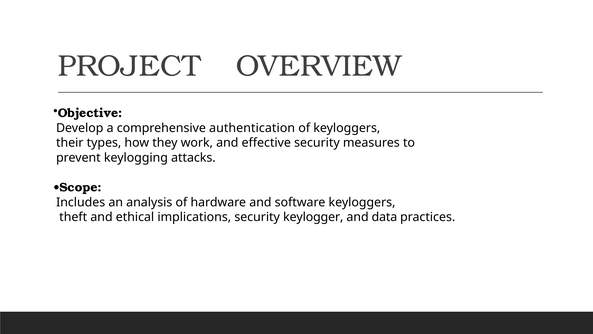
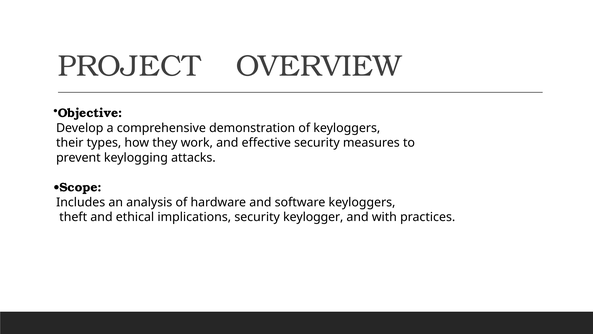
authentication: authentication -> demonstration
data: data -> with
